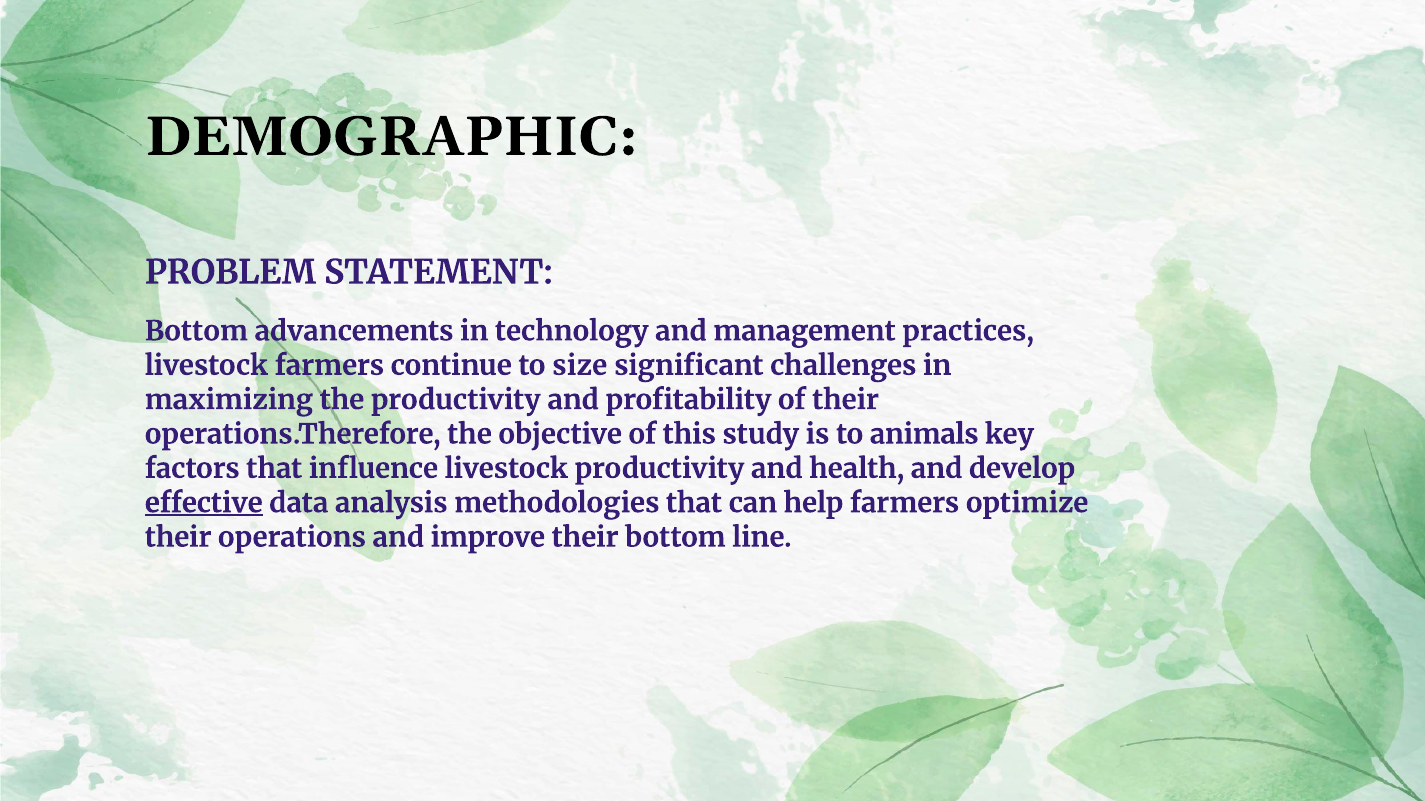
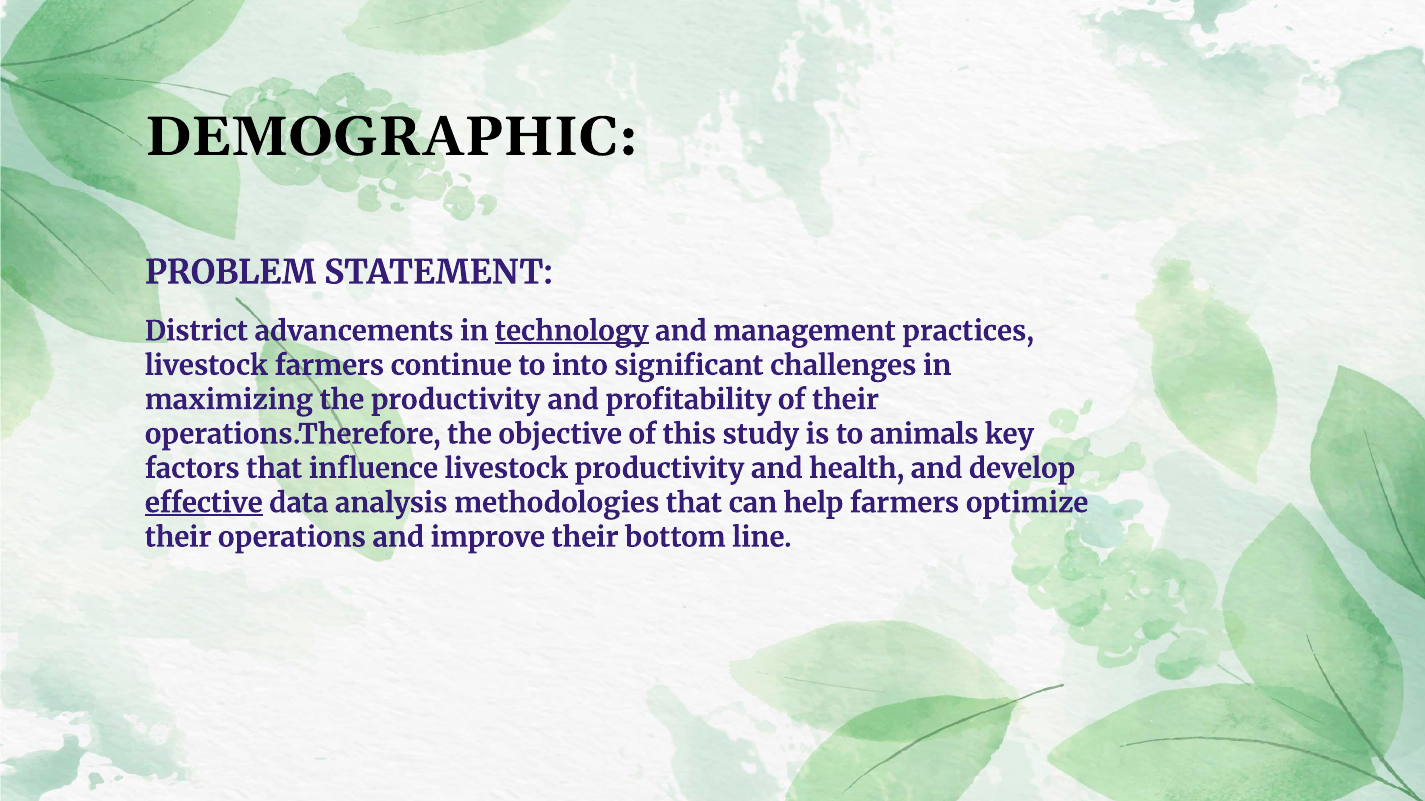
Bottom at (196, 332): Bottom -> District
technology underline: none -> present
size: size -> into
